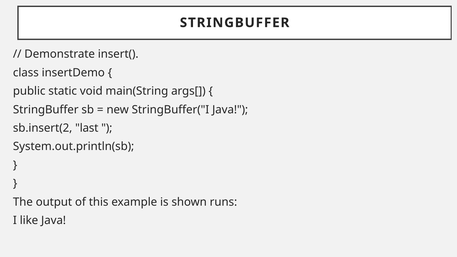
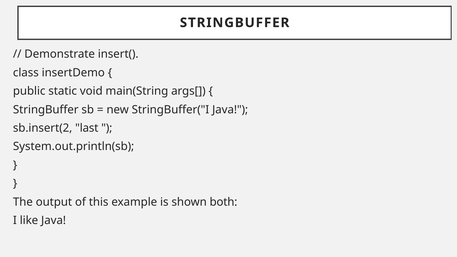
runs: runs -> both
